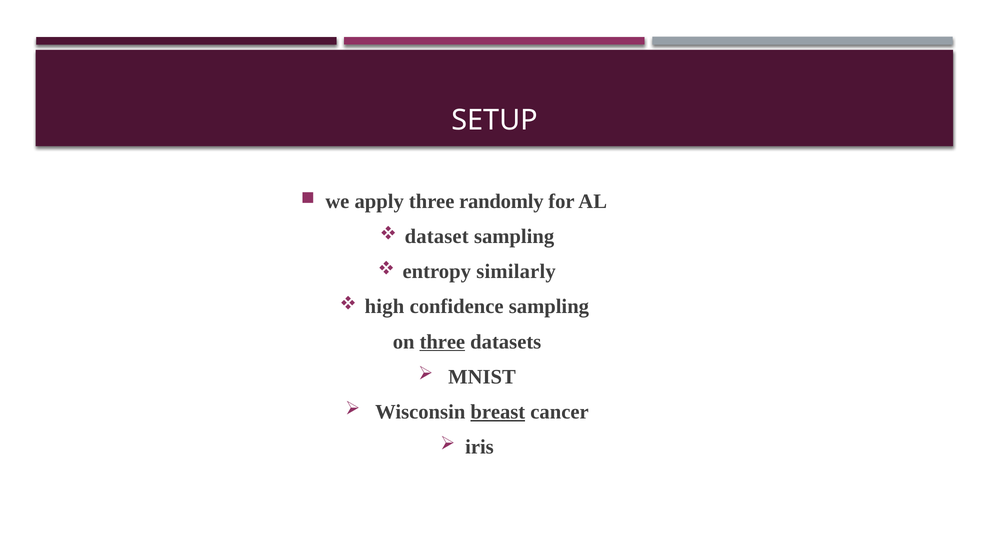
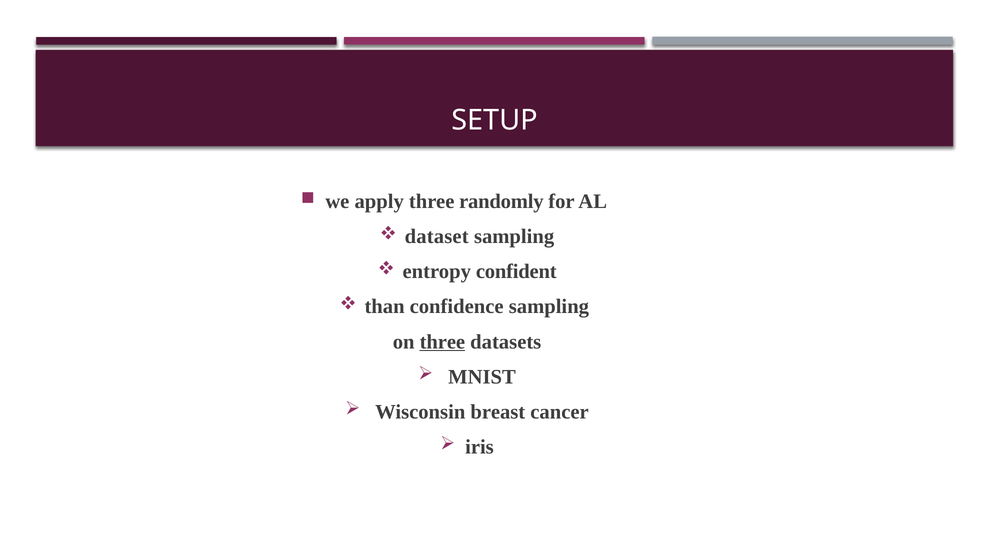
similarly: similarly -> confident
high: high -> than
breast underline: present -> none
